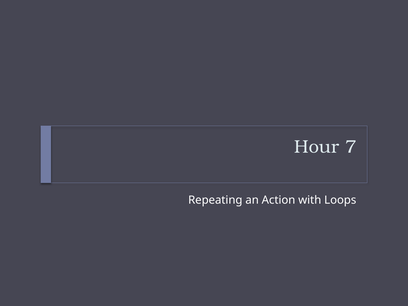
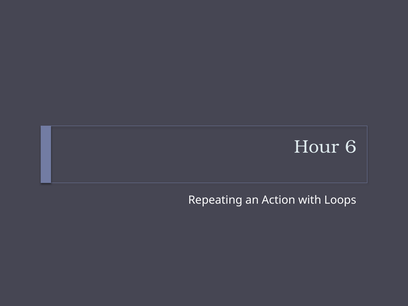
7: 7 -> 6
